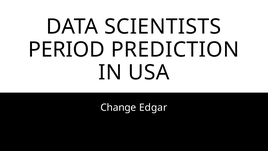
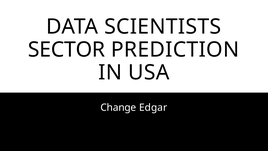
PERIOD: PERIOD -> SECTOR
